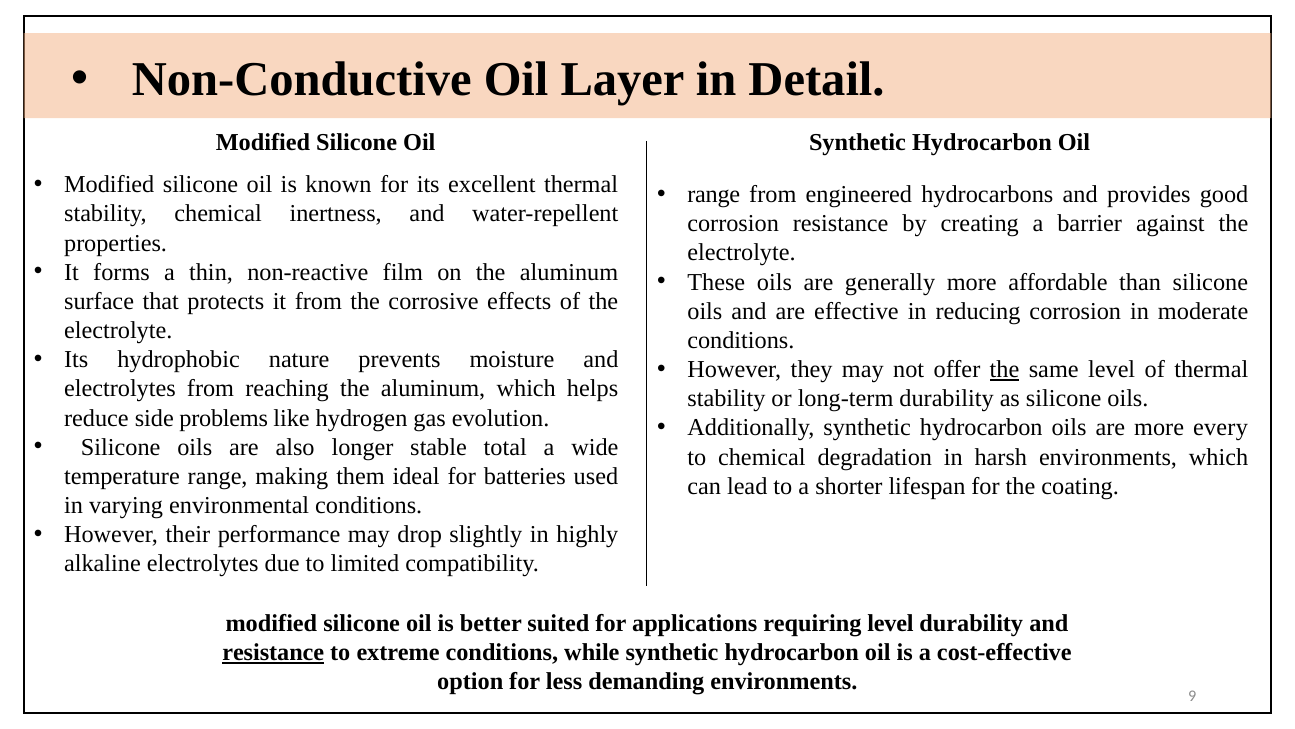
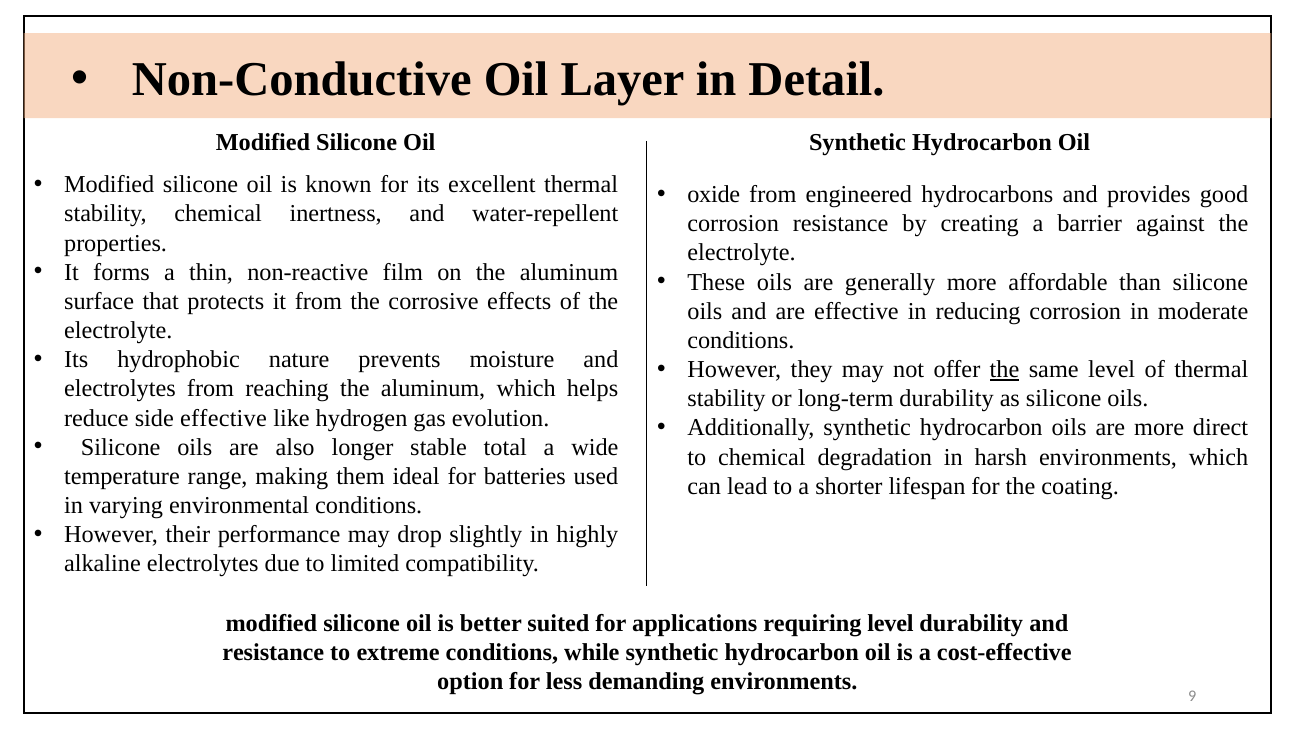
range at (714, 194): range -> oxide
side problems: problems -> effective
every: every -> direct
resistance at (273, 652) underline: present -> none
